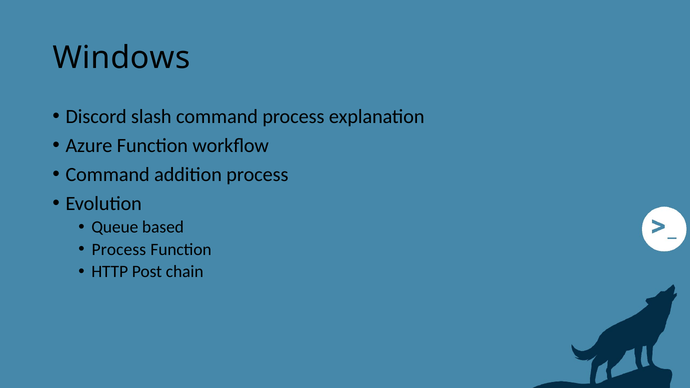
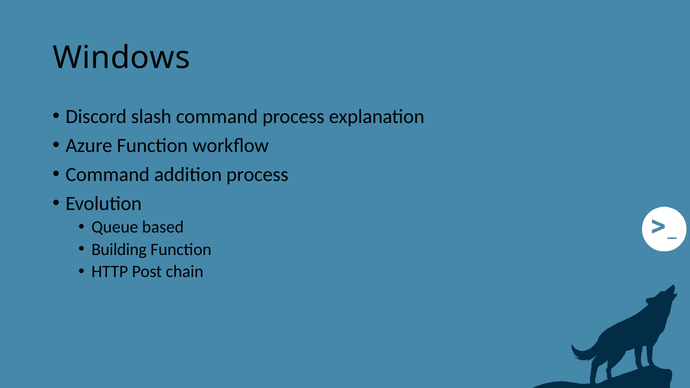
Process at (119, 249): Process -> Building
